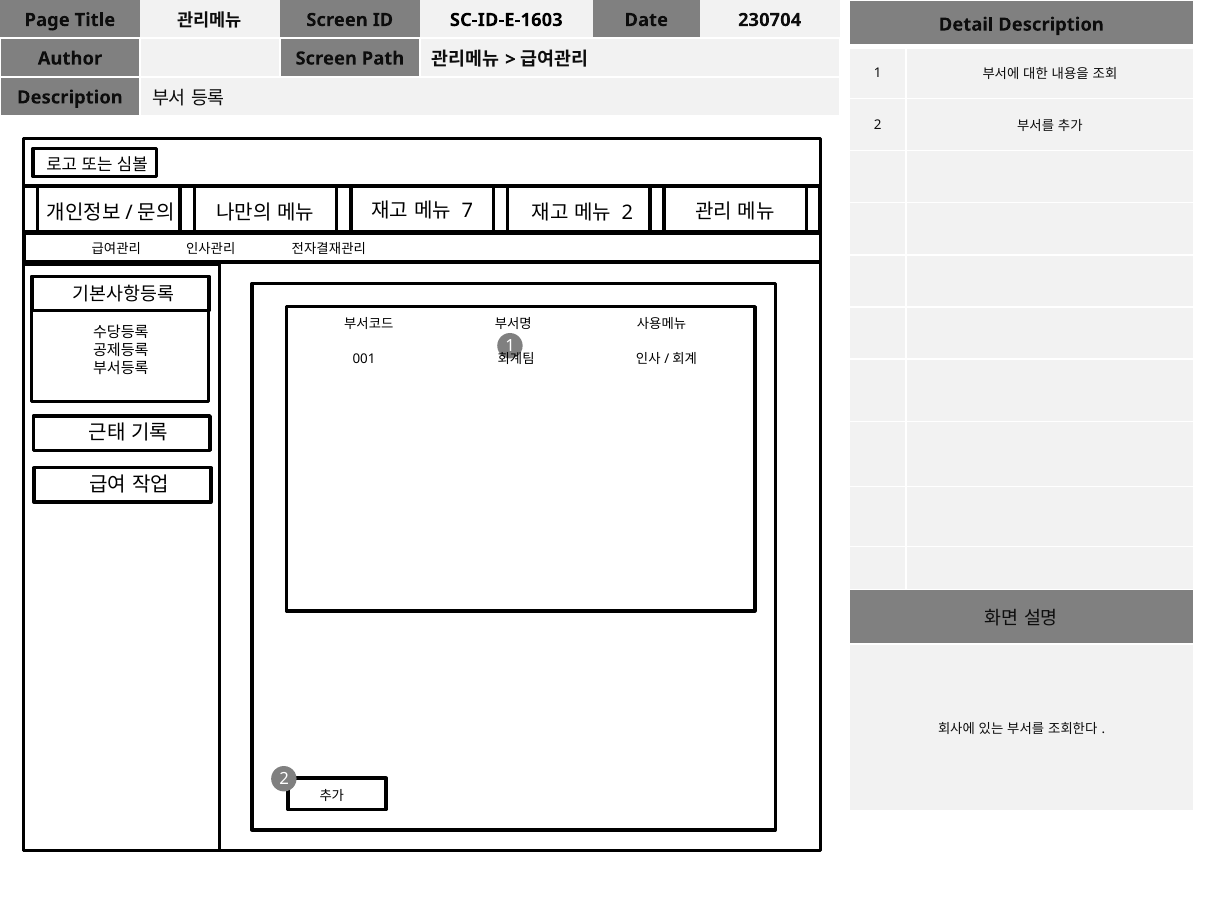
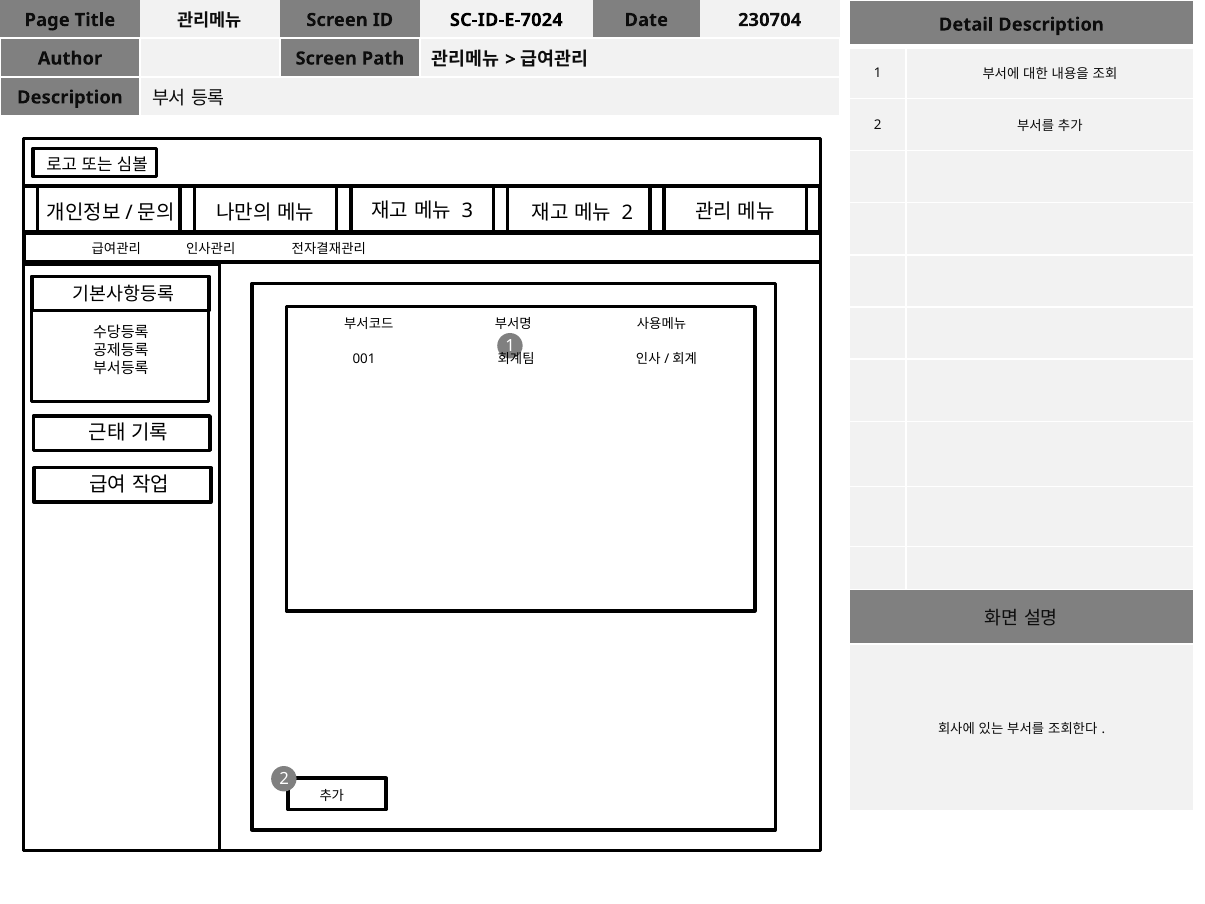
SC-ID-E-1603: SC-ID-E-1603 -> SC-ID-E-7024
7: 7 -> 3
